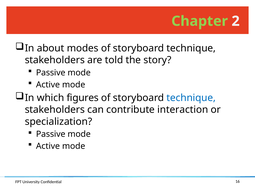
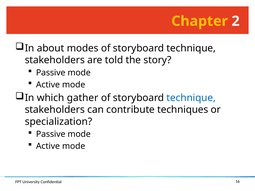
Chapter colour: light green -> yellow
figures: figures -> gather
interaction: interaction -> techniques
